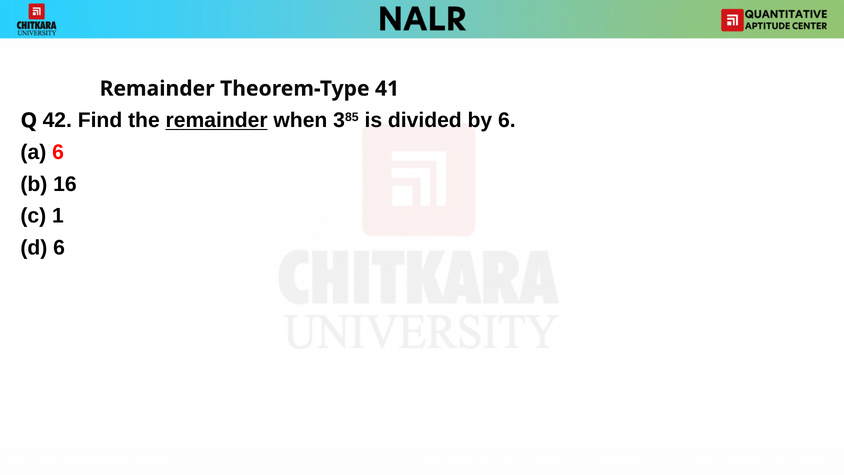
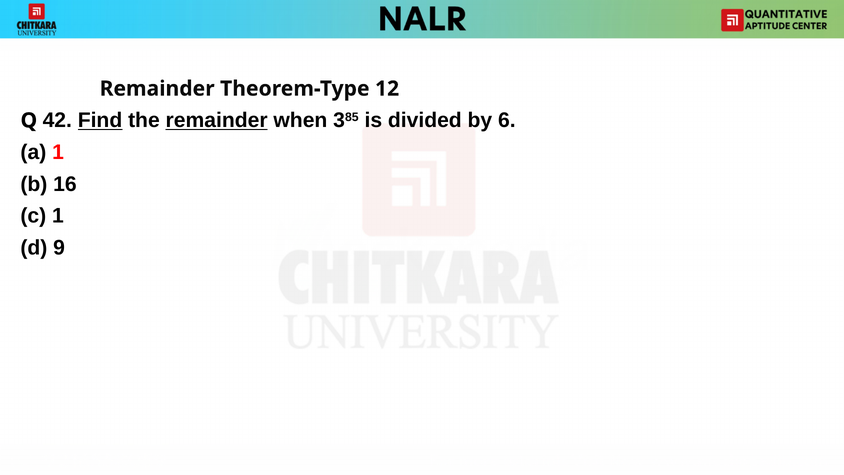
41: 41 -> 12
Find underline: none -> present
6 at (58, 152): 6 -> 1
d 6: 6 -> 9
